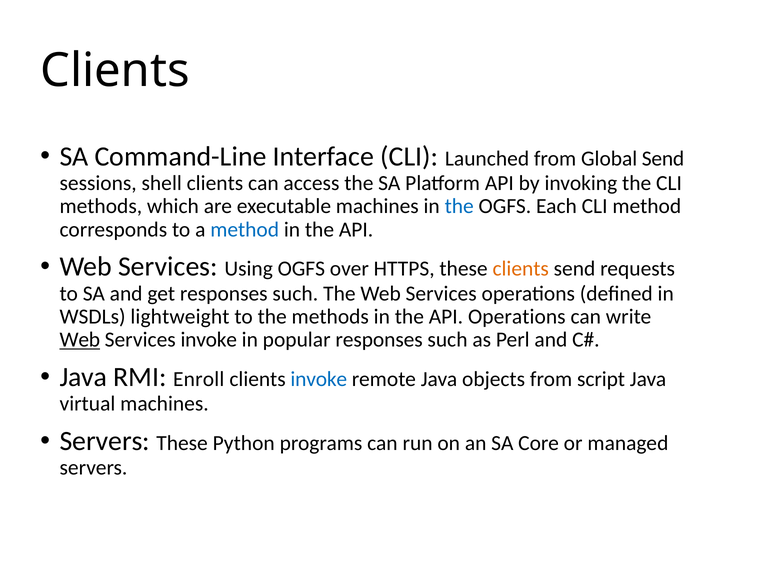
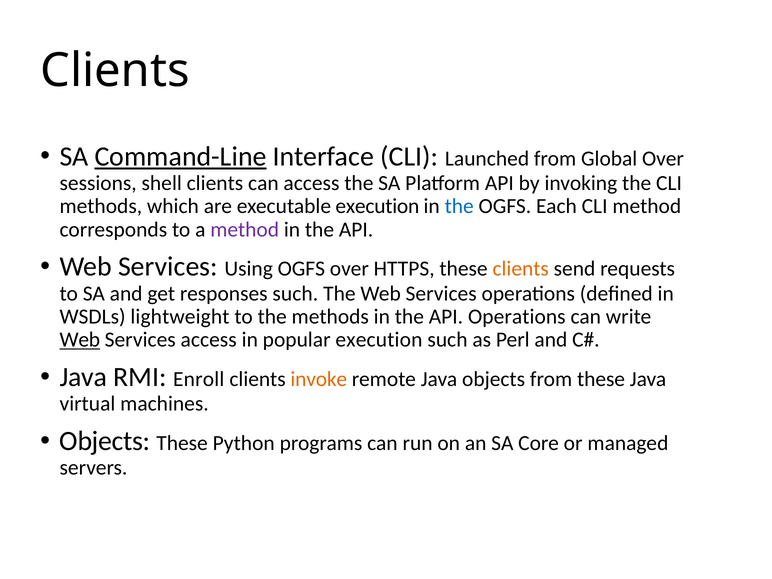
Command-Line underline: none -> present
Global Send: Send -> Over
executable machines: machines -> execution
method at (245, 229) colour: blue -> purple
Services invoke: invoke -> access
popular responses: responses -> execution
invoke at (319, 379) colour: blue -> orange
from script: script -> these
Servers at (105, 441): Servers -> Objects
